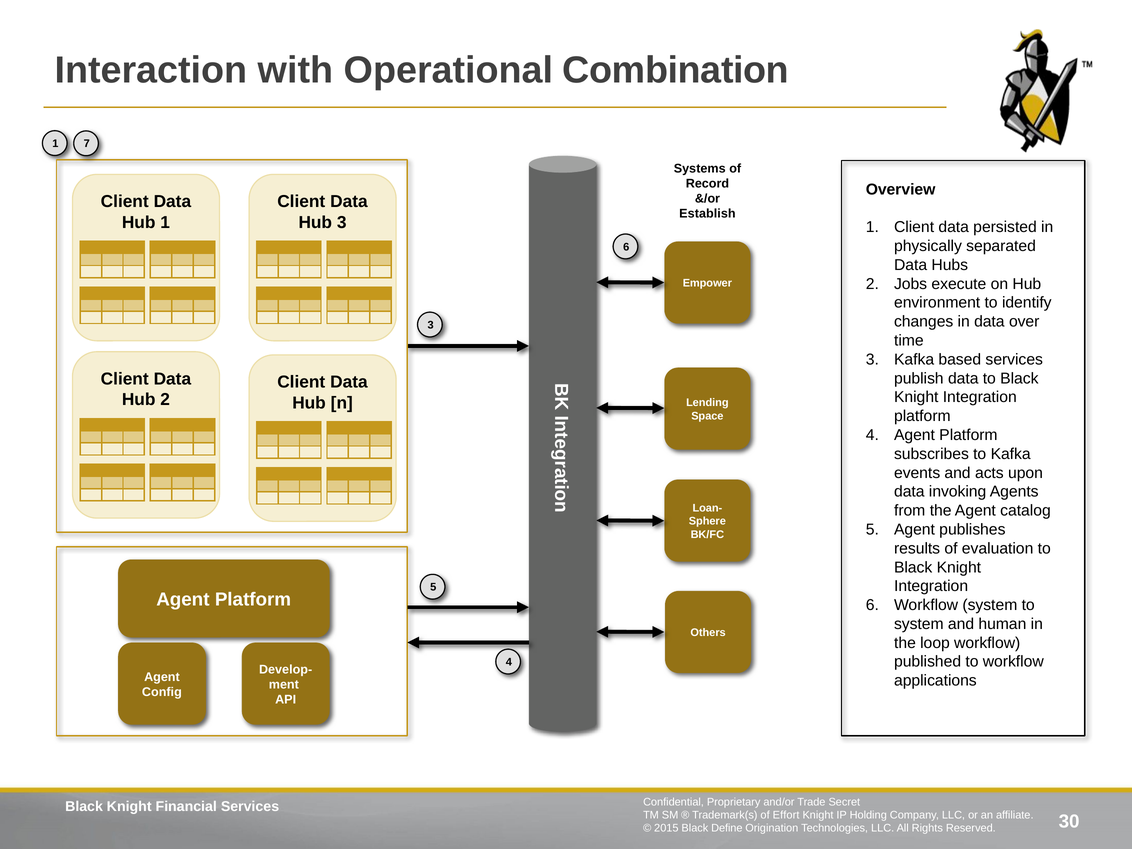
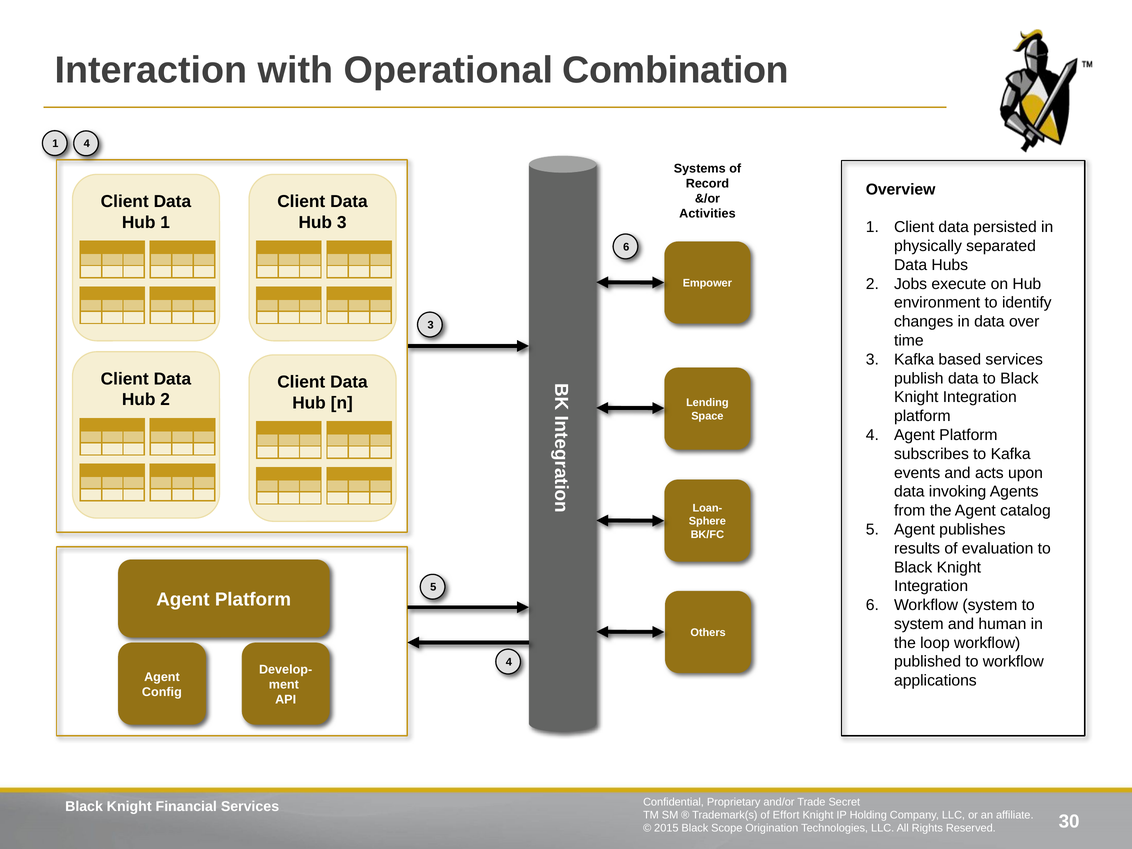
1 7: 7 -> 4
Establish: Establish -> Activities
Define: Define -> Scope
